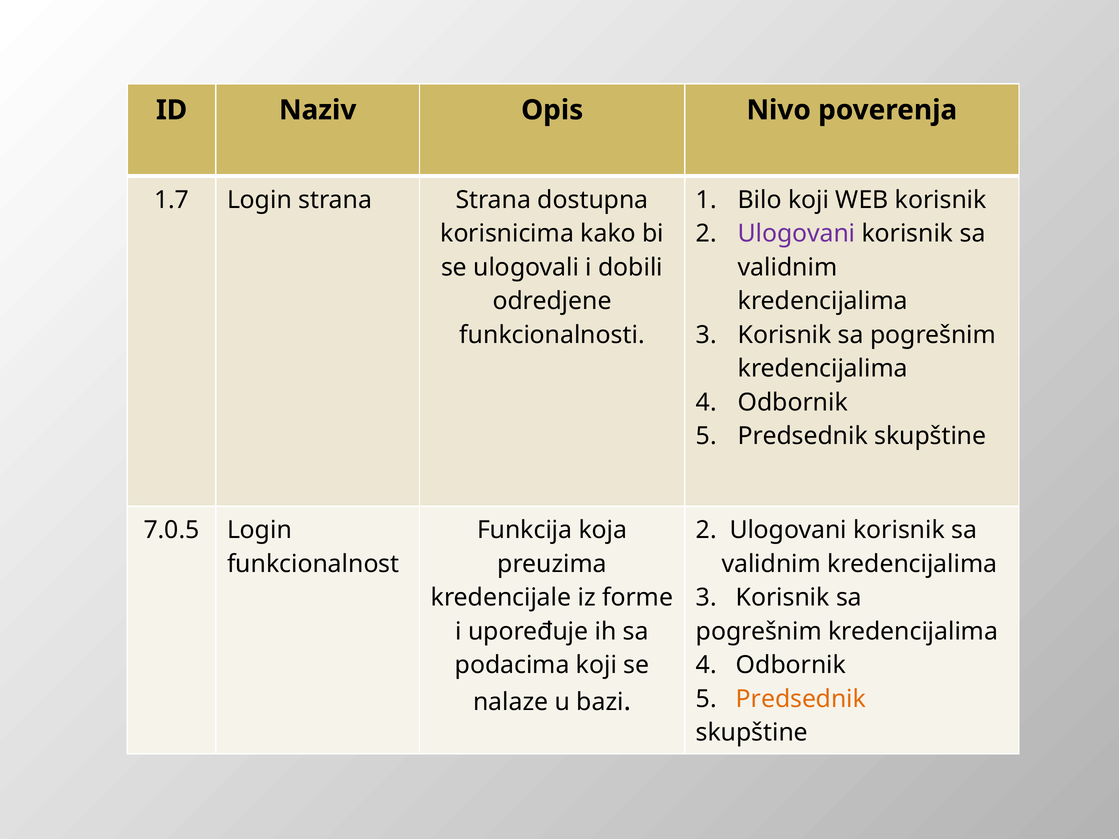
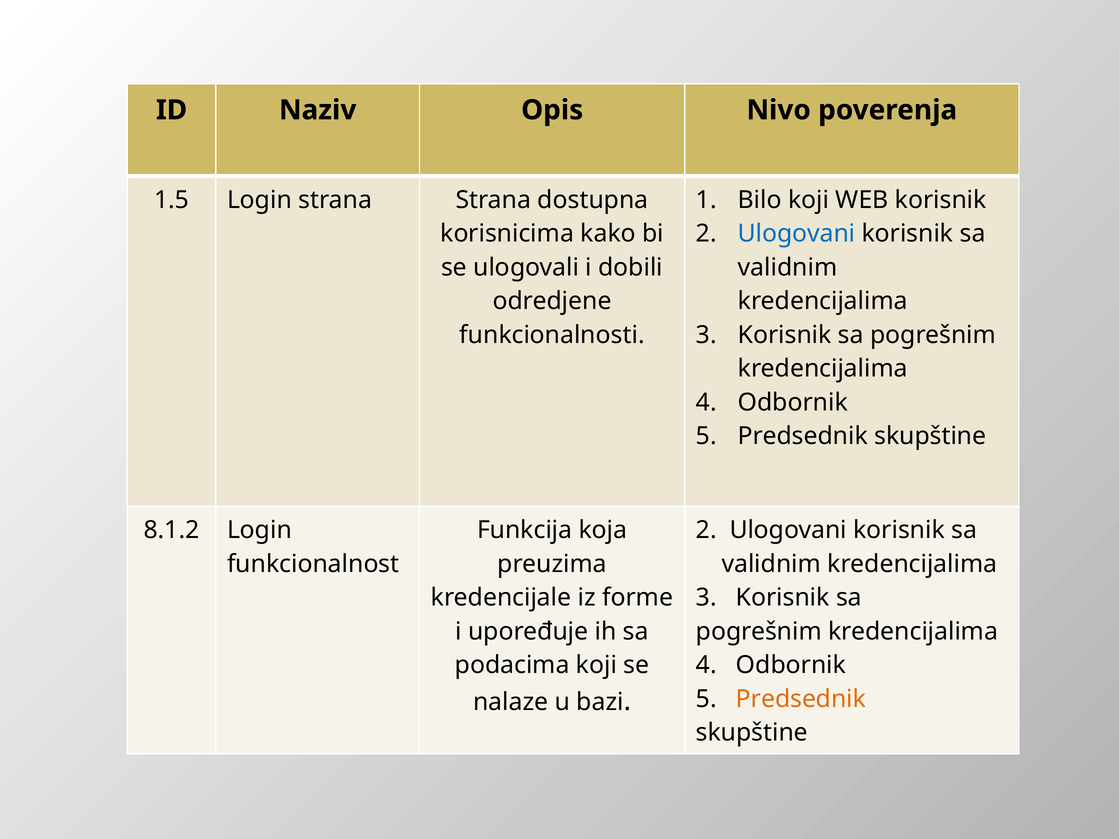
1.7: 1.7 -> 1.5
Ulogovani at (797, 234) colour: purple -> blue
7.0.5: 7.0.5 -> 8.1.2
